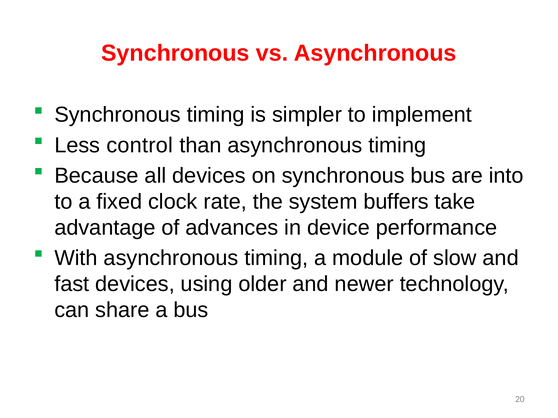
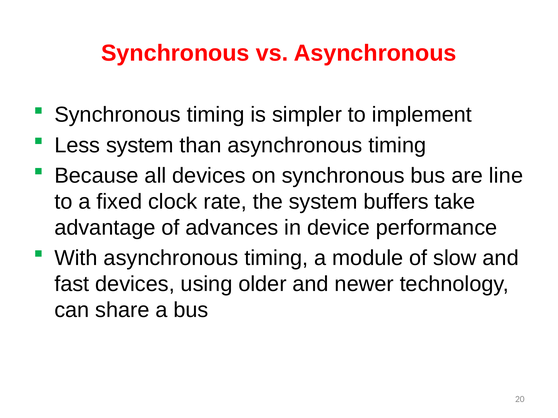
Less control: control -> system
into: into -> line
